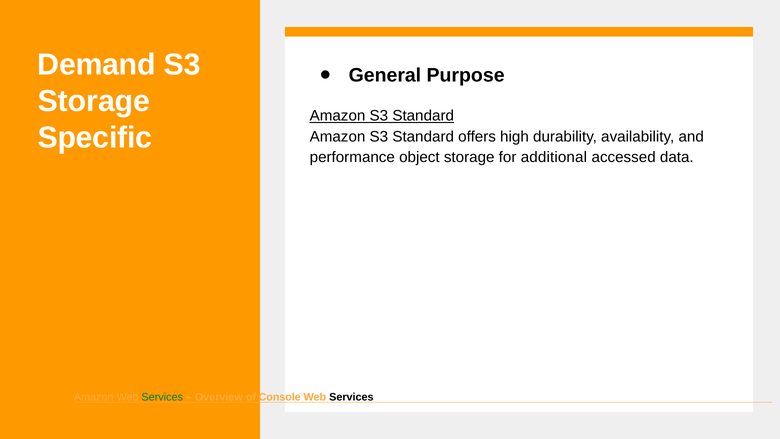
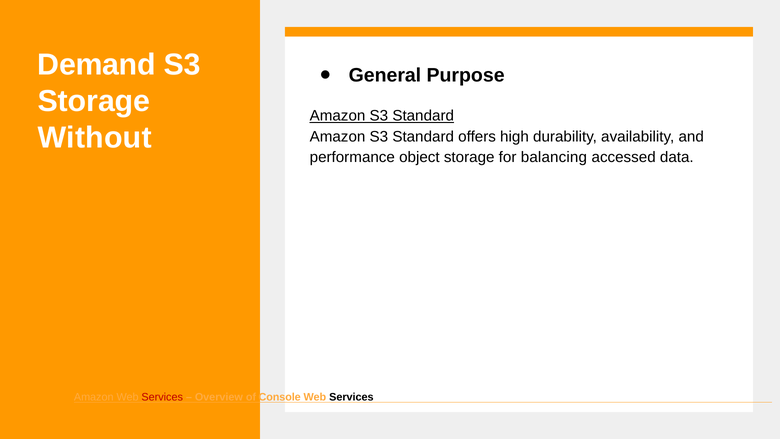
Specific: Specific -> Without
additional: additional -> balancing
Services at (162, 397) colour: green -> red
